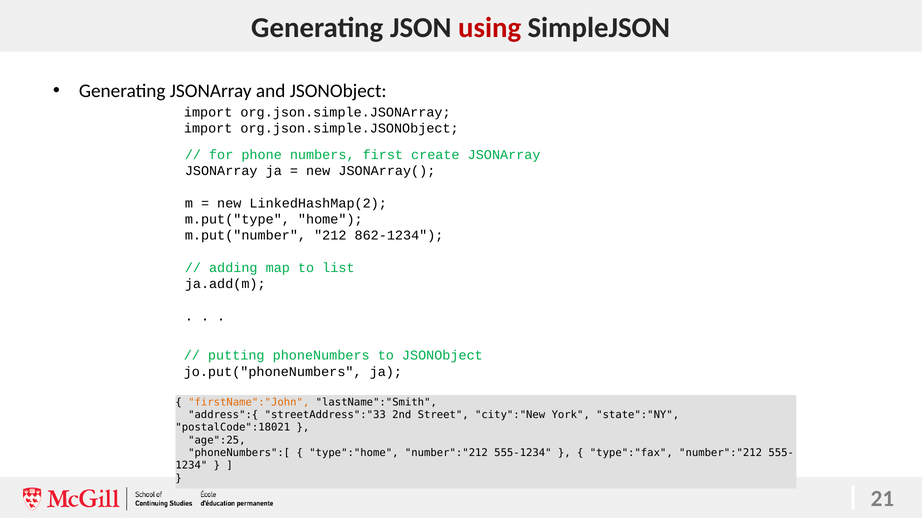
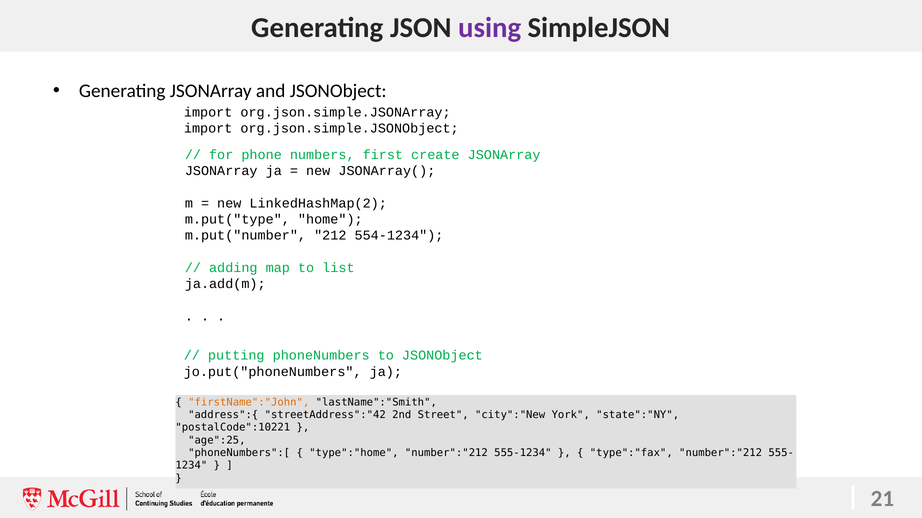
using colour: red -> purple
862-1234: 862-1234 -> 554-1234
streetAddress":"33: streetAddress":"33 -> streetAddress":"42
postalCode":18021: postalCode":18021 -> postalCode":10221
